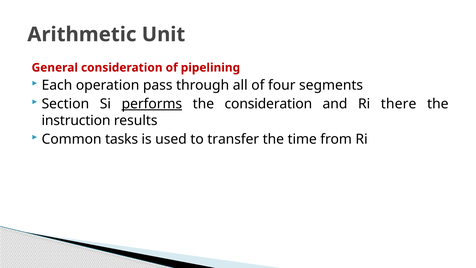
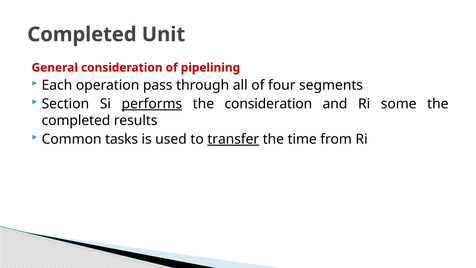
Arithmetic at (82, 34): Arithmetic -> Completed
there: there -> some
instruction at (76, 120): instruction -> completed
transfer underline: none -> present
